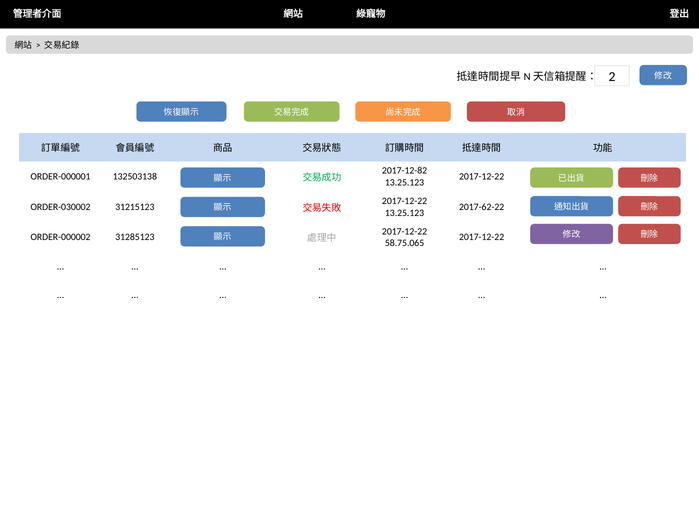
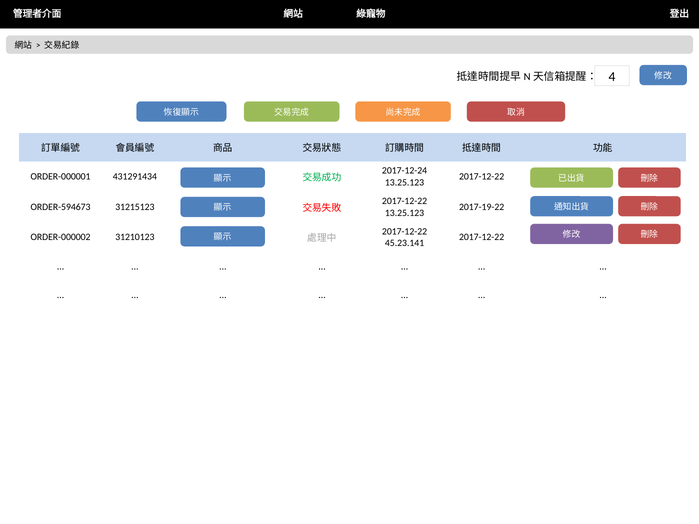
2: 2 -> 4
2017-12-82: 2017-12-82 -> 2017-12-24
132503138: 132503138 -> 431291434
ORDER-030002: ORDER-030002 -> ORDER-594673
2017-62-22: 2017-62-22 -> 2017-19-22
31285123: 31285123 -> 31210123
58.75.065: 58.75.065 -> 45.23.141
